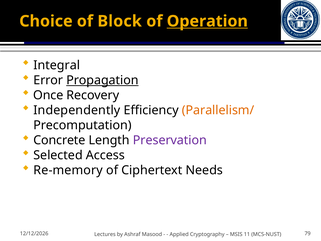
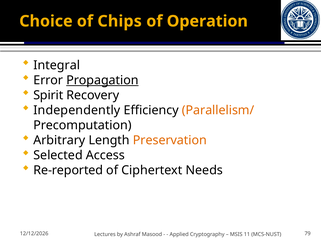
Block: Block -> Chips
Operation underline: present -> none
Once: Once -> Spirit
Concrete: Concrete -> Arbitrary
Preservation colour: purple -> orange
Re-memory: Re-memory -> Re-reported
